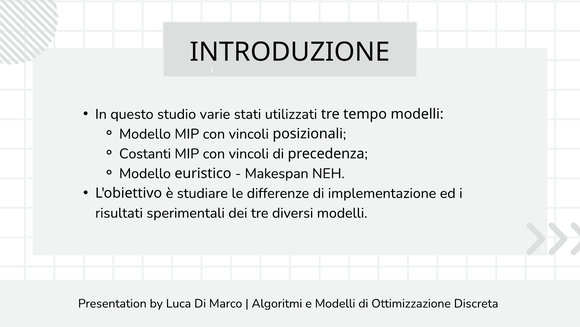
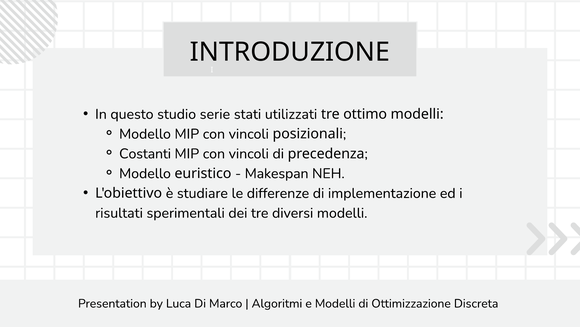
varie: varie -> serie
tempo: tempo -> ottimo
